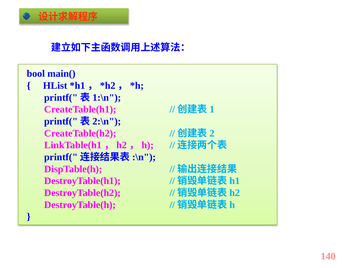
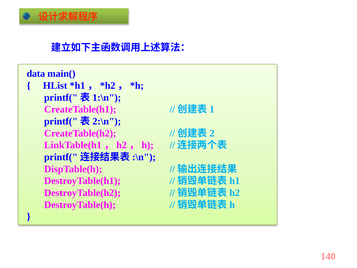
bool: bool -> data
